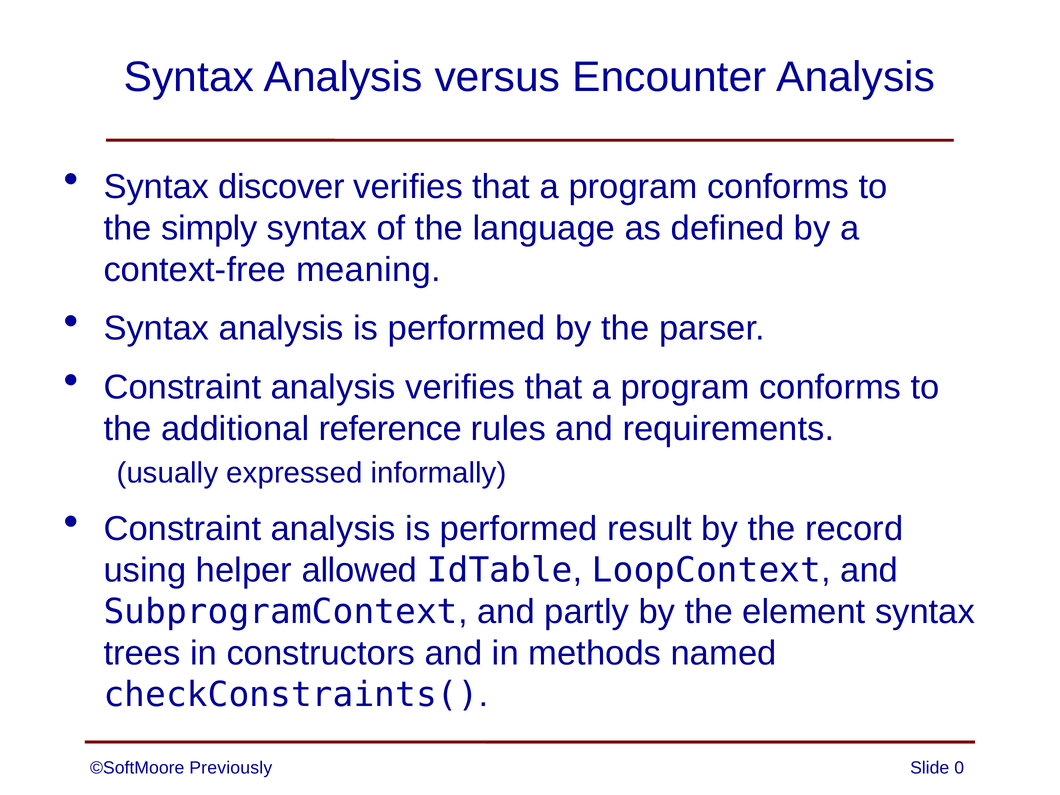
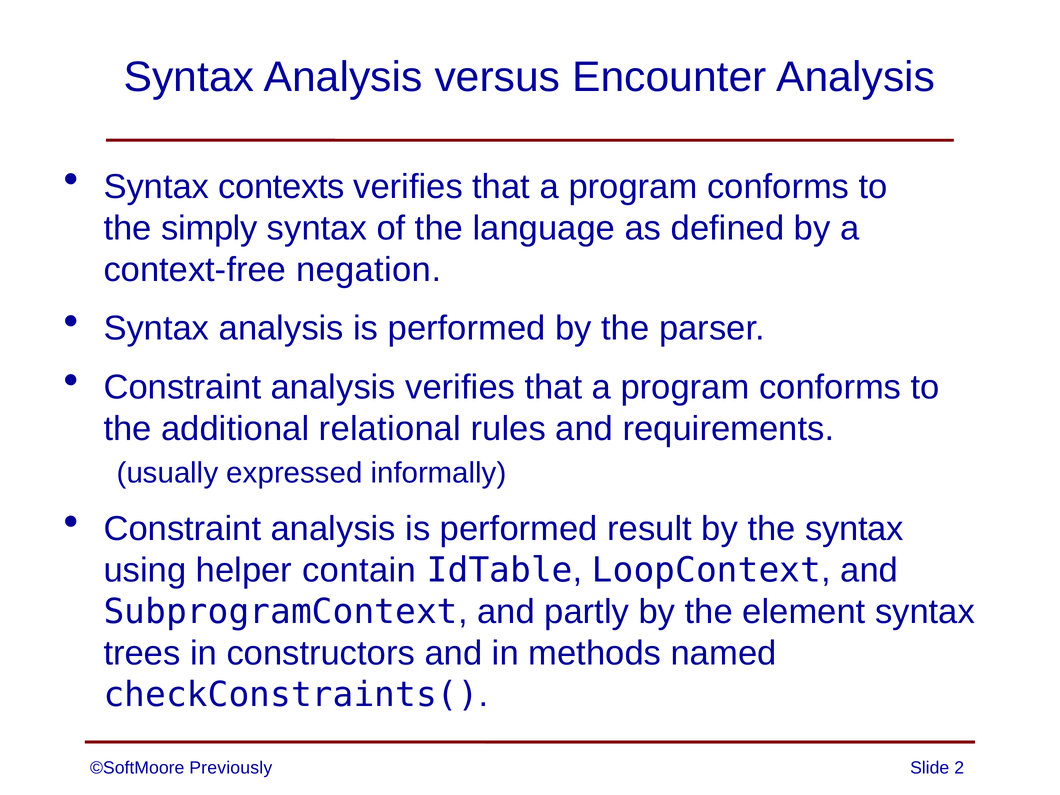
discover: discover -> contexts
meaning: meaning -> negation
reference: reference -> relational
the record: record -> syntax
allowed: allowed -> contain
0: 0 -> 2
